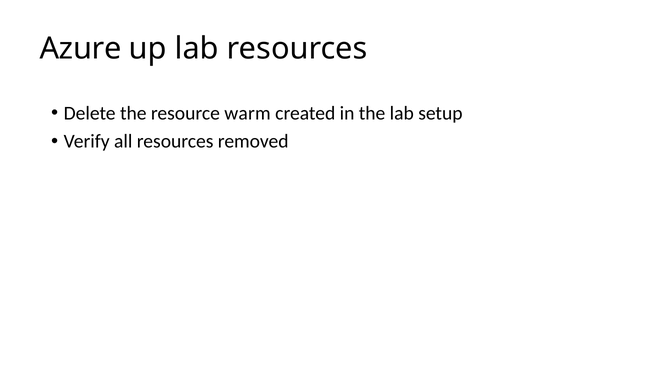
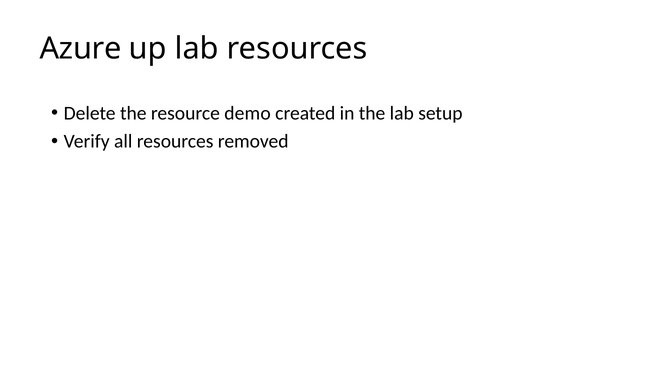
warm: warm -> demo
